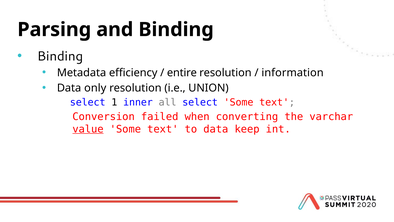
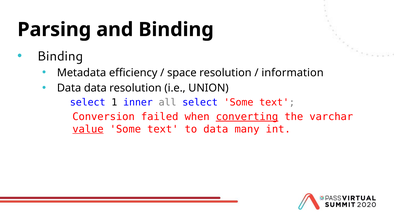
entire: entire -> space
Data only: only -> data
converting underline: none -> present
keep: keep -> many
